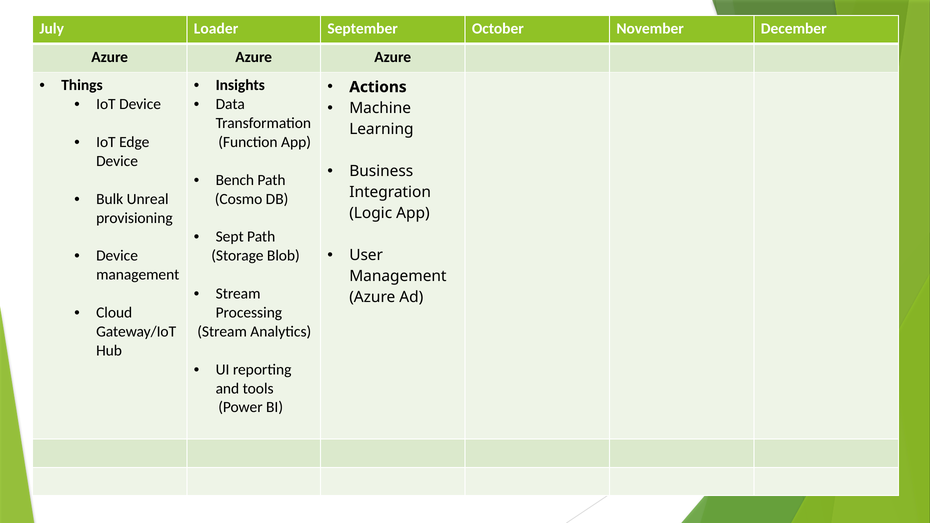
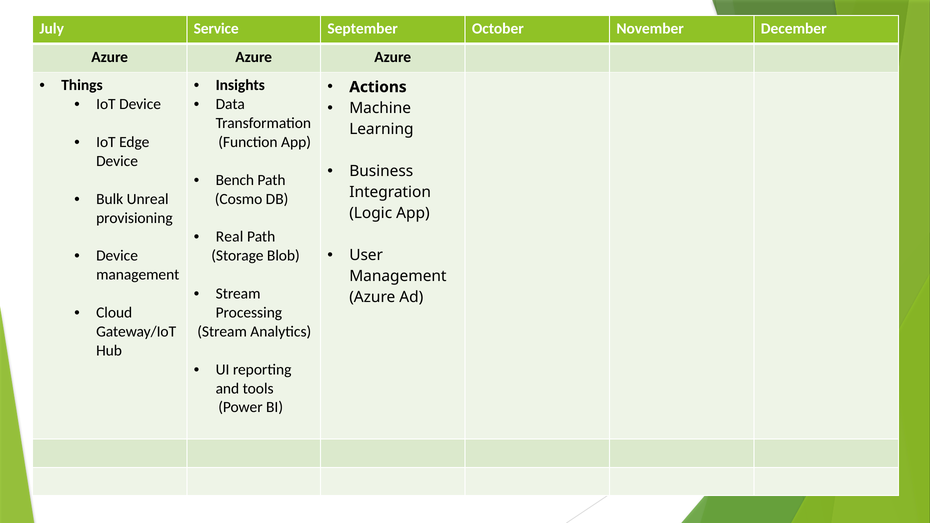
Loader: Loader -> Service
Sept: Sept -> Real
